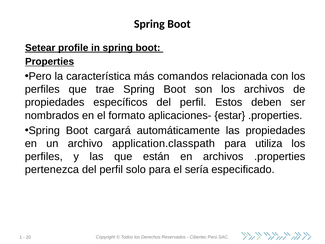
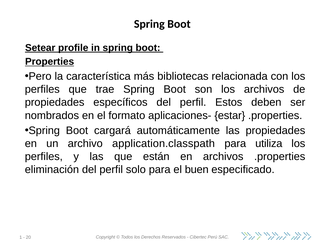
comandos: comandos -> bibliotecas
pertenezca: pertenezca -> eliminación
sería: sería -> buen
